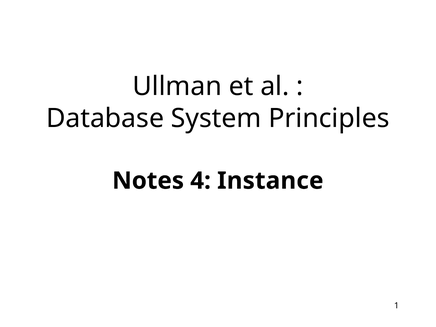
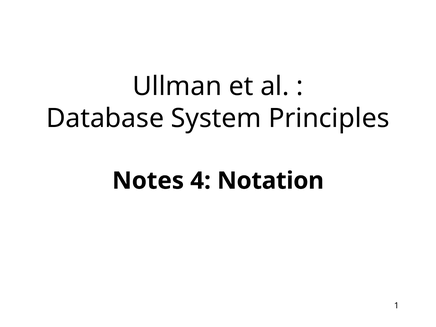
Instance: Instance -> Notation
